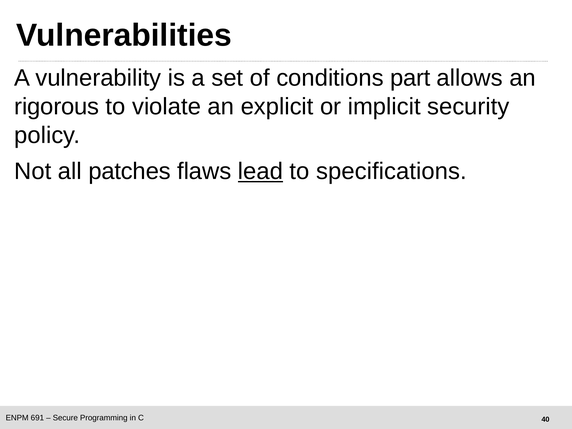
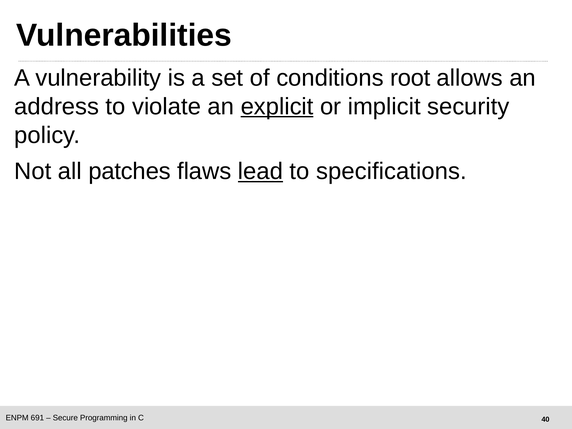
part: part -> root
rigorous: rigorous -> address
explicit underline: none -> present
